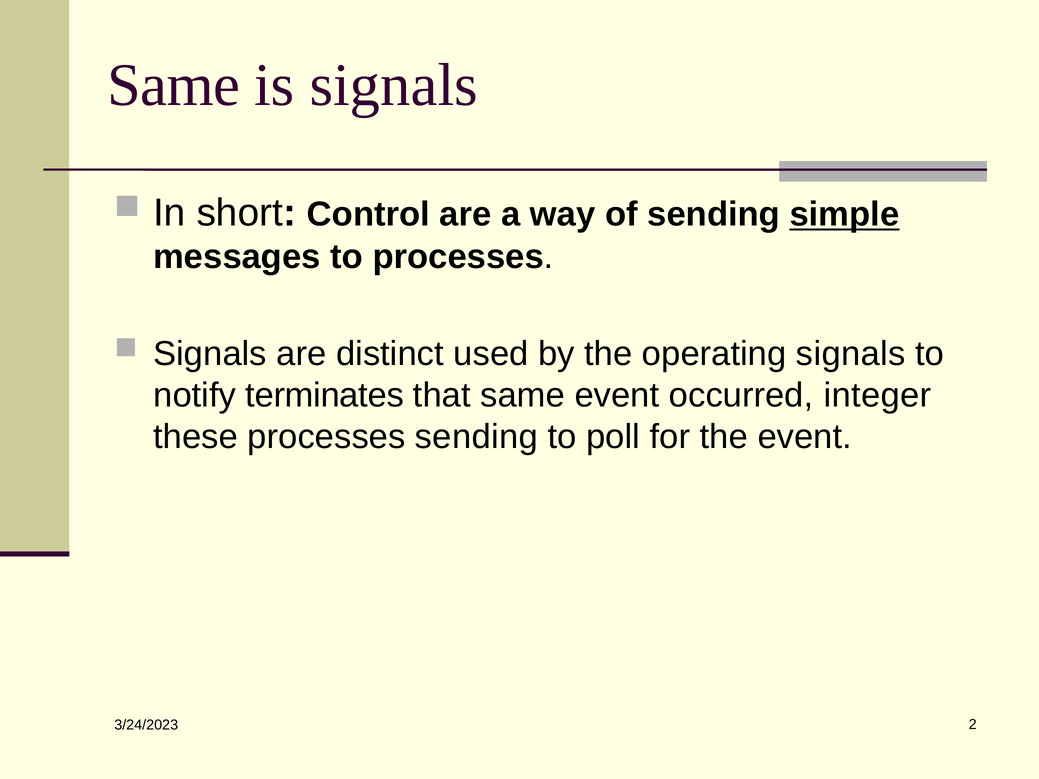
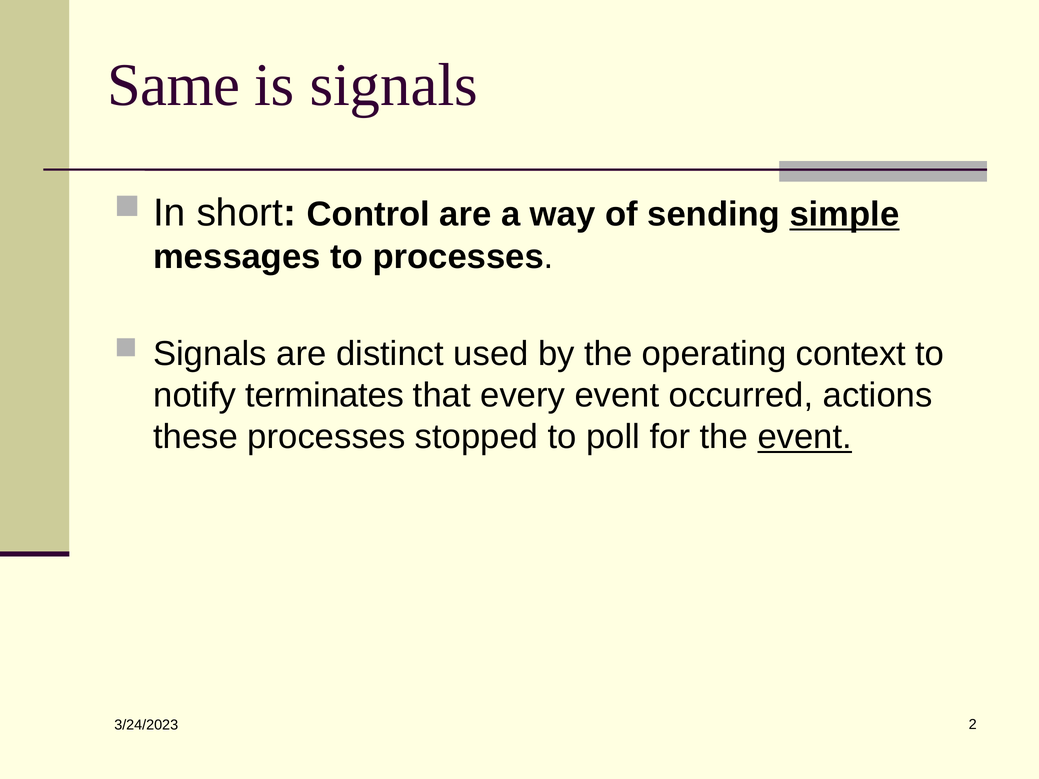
operating signals: signals -> context
that same: same -> every
integer: integer -> actions
processes sending: sending -> stopped
event at (805, 437) underline: none -> present
